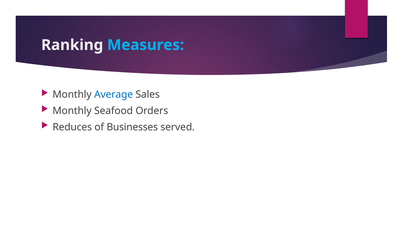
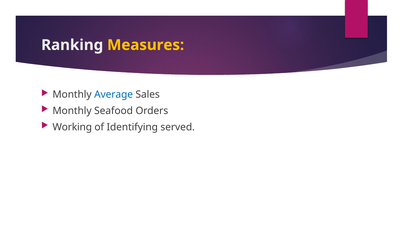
Measures colour: light blue -> yellow
Reduces: Reduces -> Working
Businesses: Businesses -> Identifying
